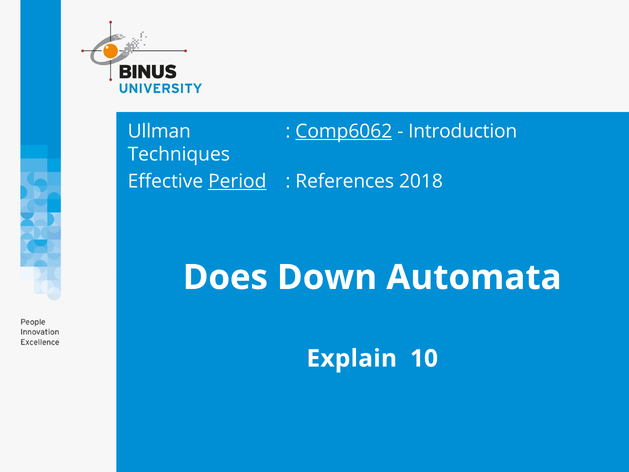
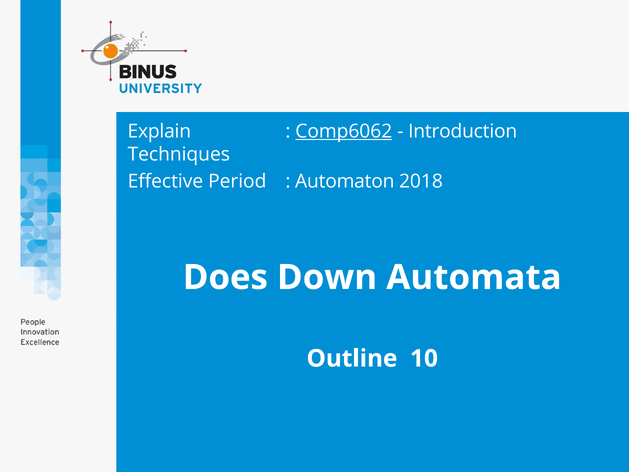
Ullman: Ullman -> Explain
Period underline: present -> none
References: References -> Automaton
Explain: Explain -> Outline
